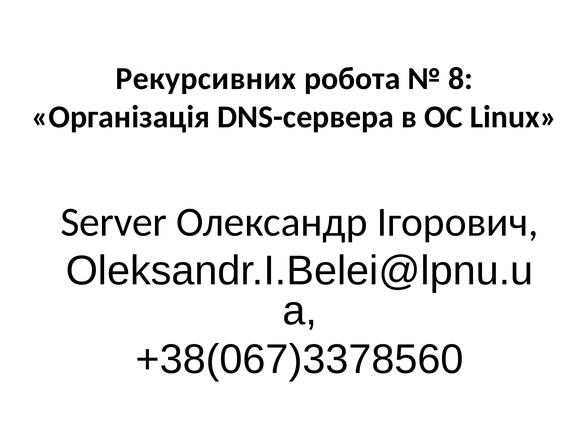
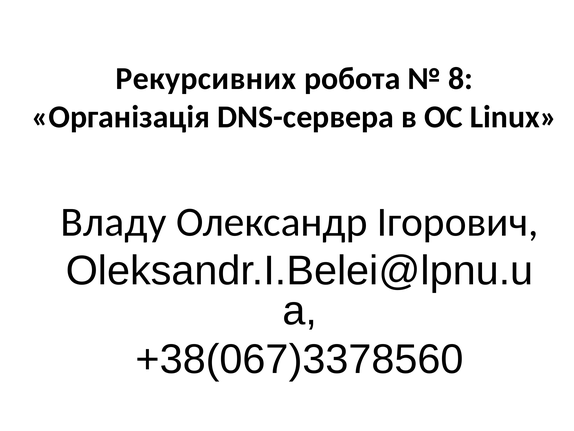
Server: Server -> Владу
